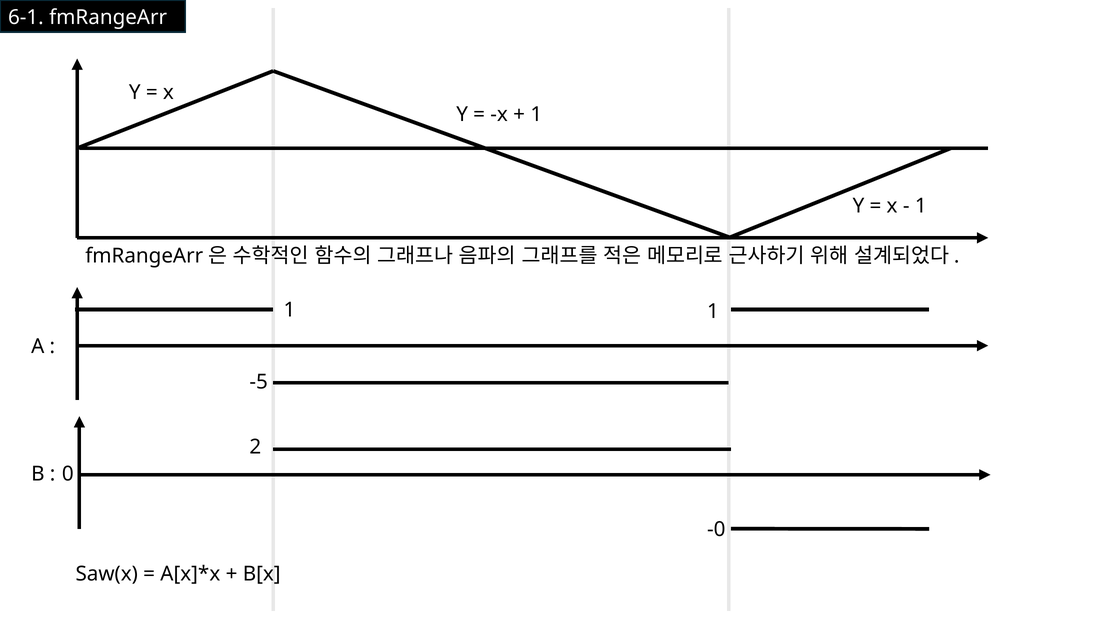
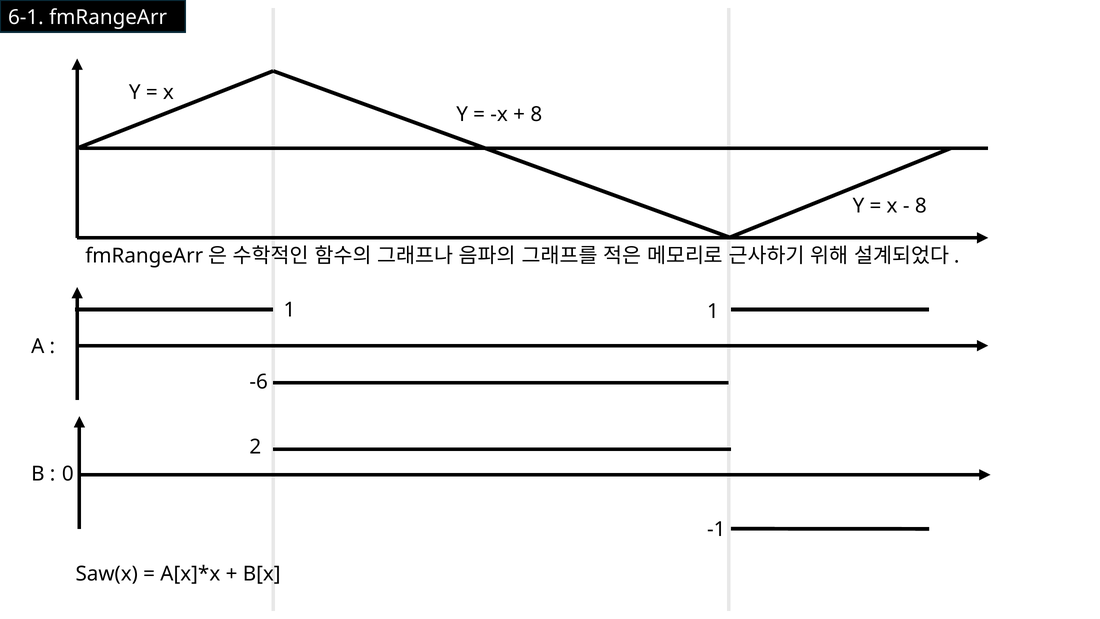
1 at (536, 115): 1 -> 8
1 at (921, 206): 1 -> 8
-5: -5 -> -6
-0: -0 -> -1
